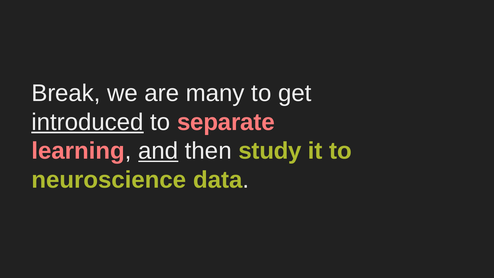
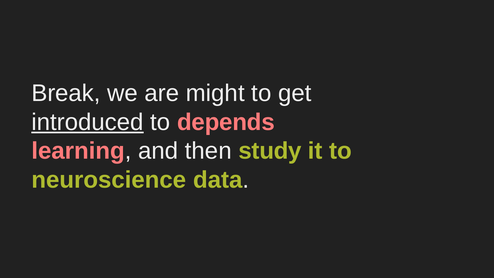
many: many -> might
separate: separate -> depends
and underline: present -> none
